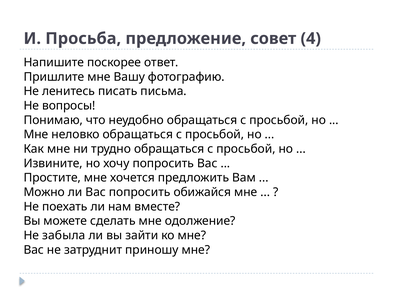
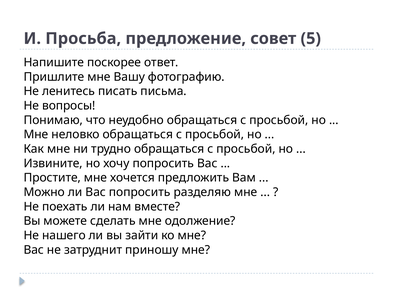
4: 4 -> 5
обижайся: обижайся -> разделяю
забыла: забыла -> нашего
